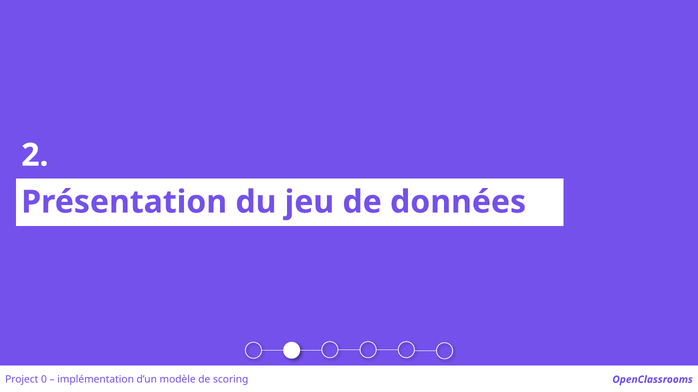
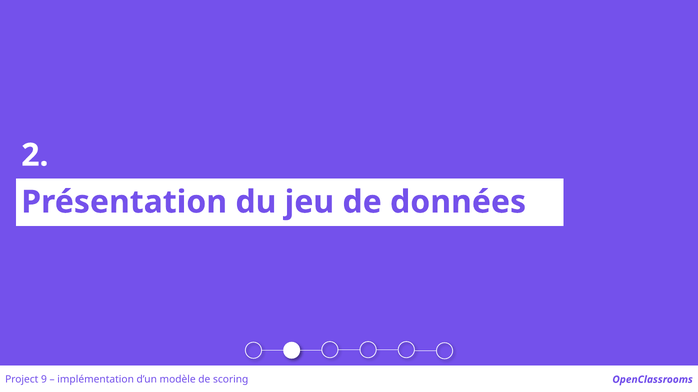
0: 0 -> 9
